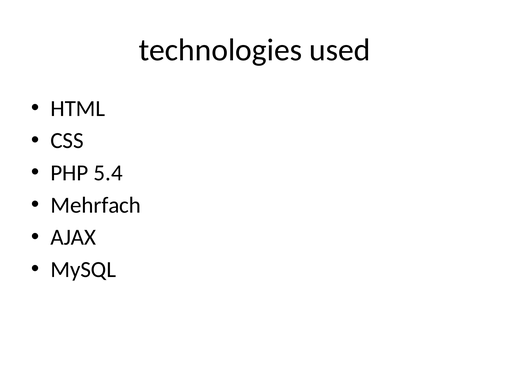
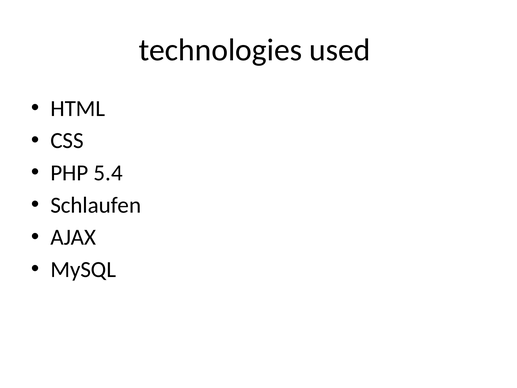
Mehrfach: Mehrfach -> Schlaufen
